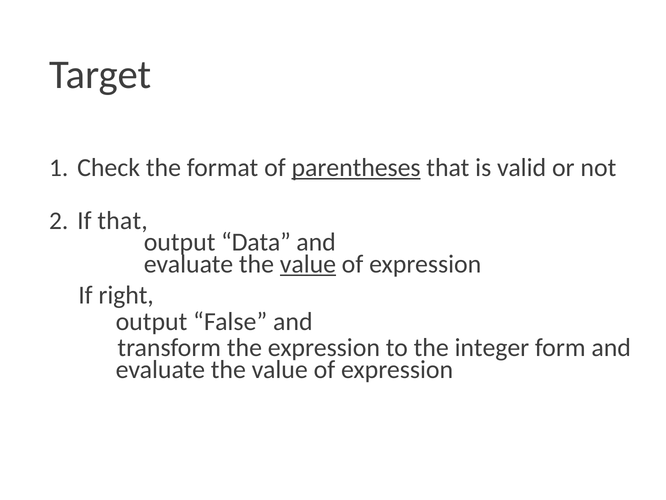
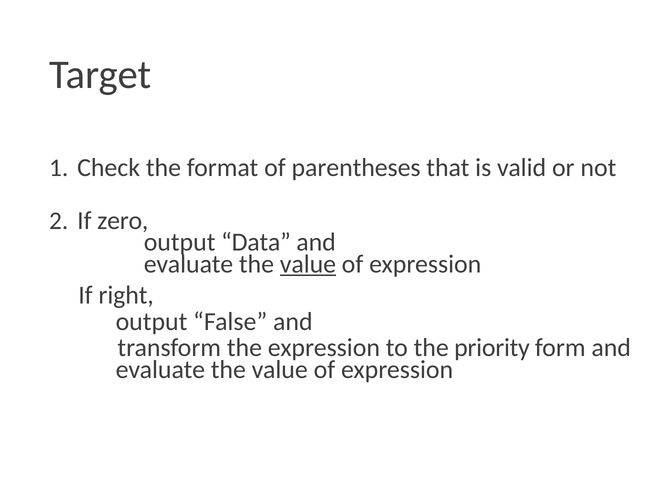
parentheses underline: present -> none
If that: that -> zero
integer: integer -> priority
